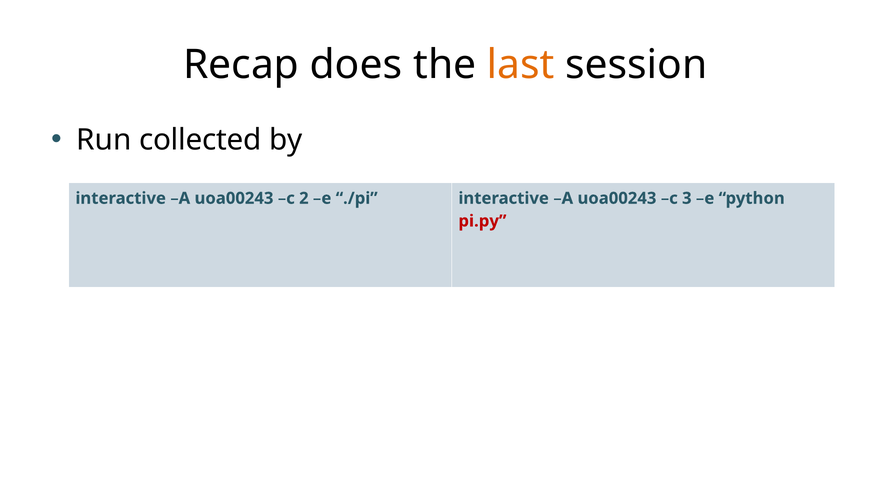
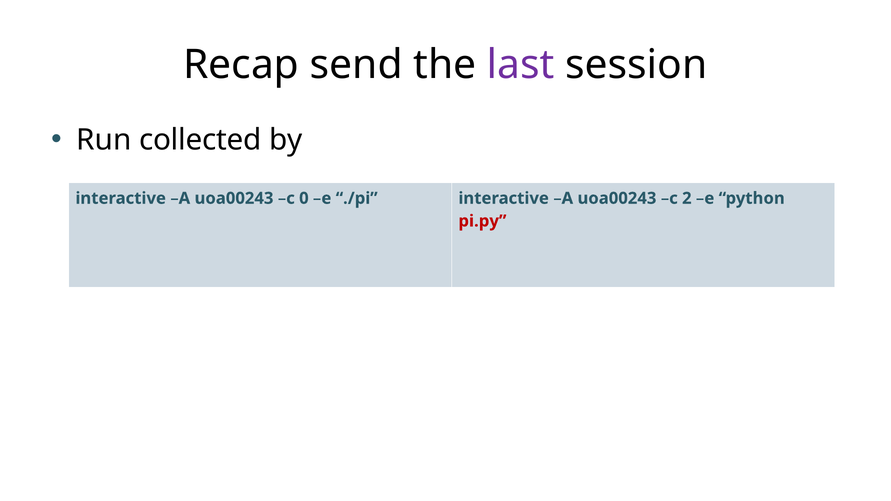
does: does -> send
last colour: orange -> purple
2: 2 -> 0
3: 3 -> 2
